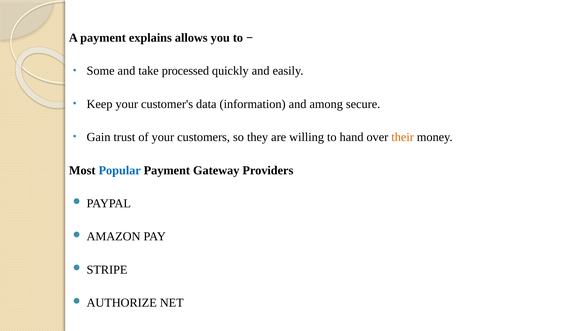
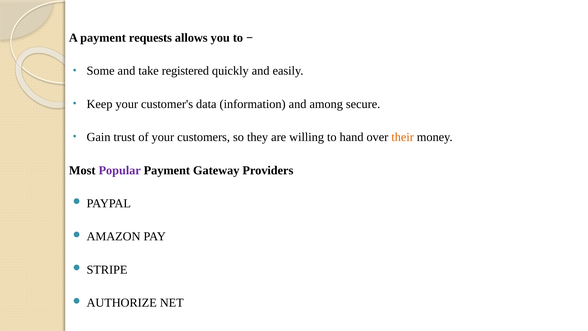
explains: explains -> requests
processed: processed -> registered
Popular colour: blue -> purple
